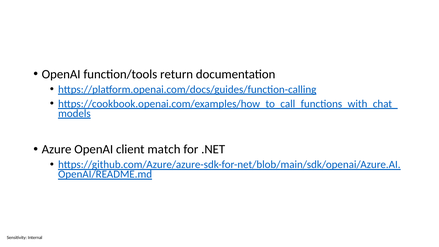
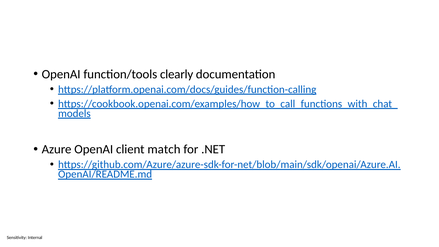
return: return -> clearly
